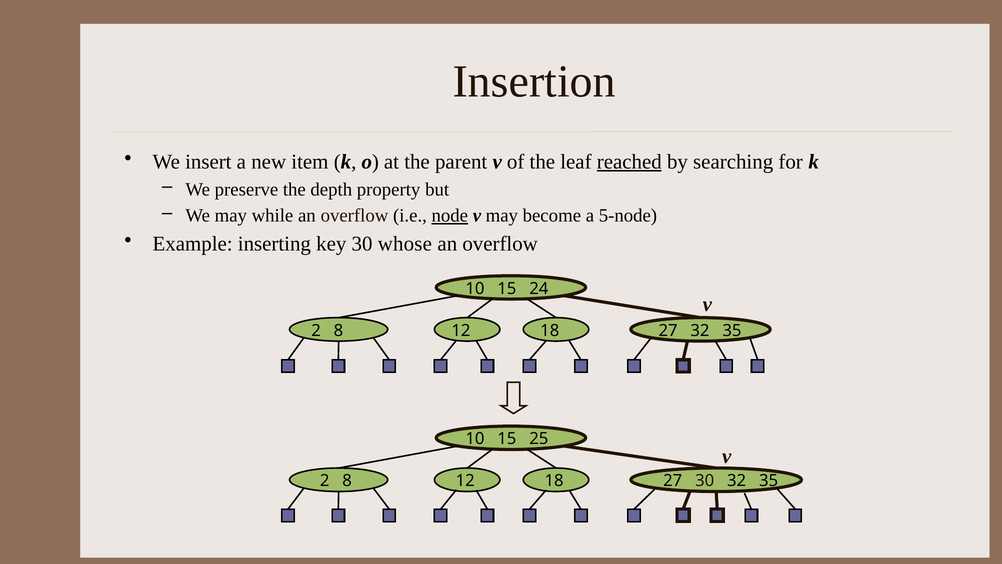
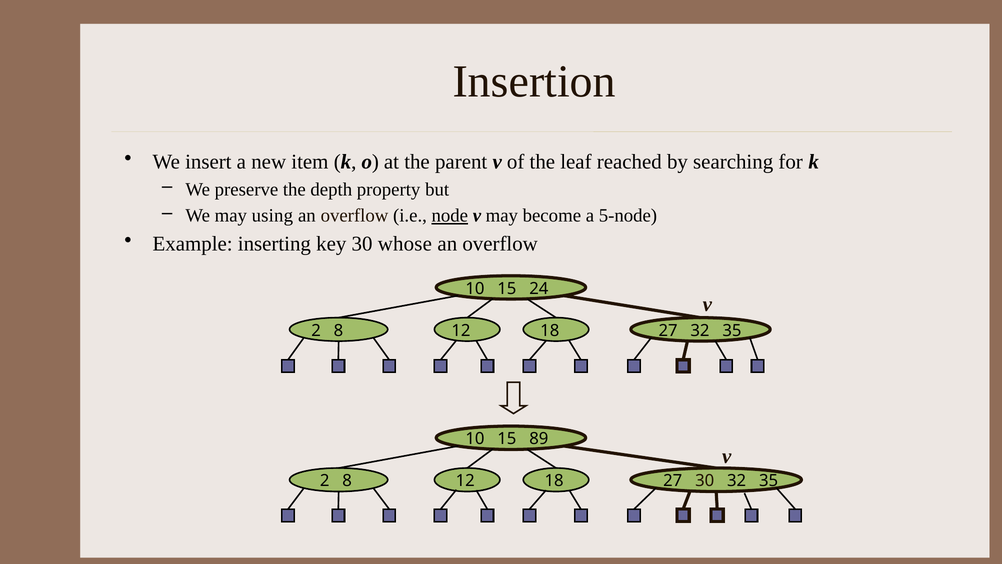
reached underline: present -> none
while: while -> using
25: 25 -> 89
